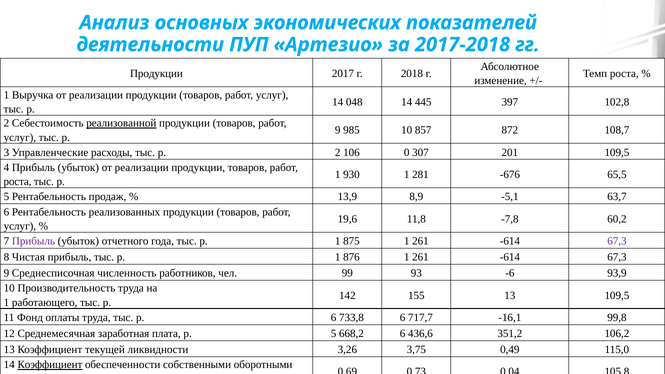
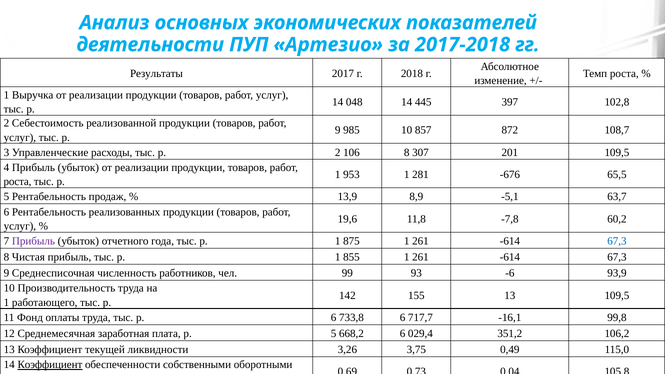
Продукции at (156, 74): Продукции -> Результаты
реализованной underline: present -> none
106 0: 0 -> 8
930: 930 -> 953
67,3 at (617, 241) colour: purple -> blue
876: 876 -> 855
436,6: 436,6 -> 029,4
